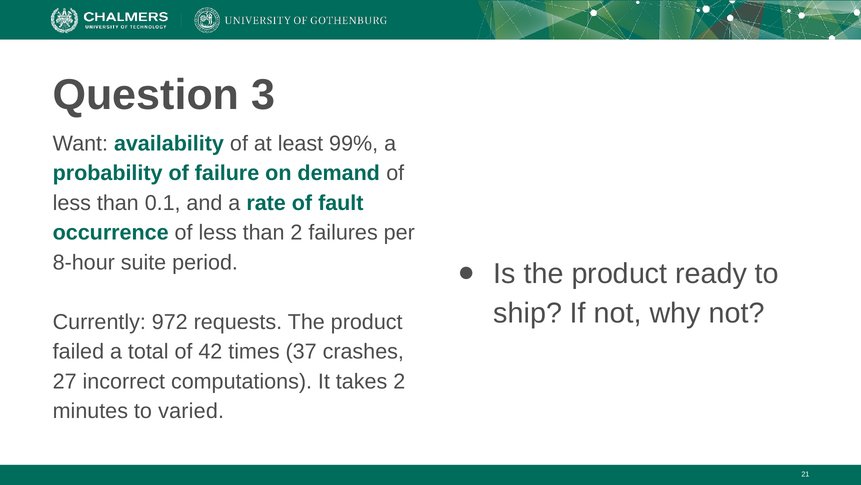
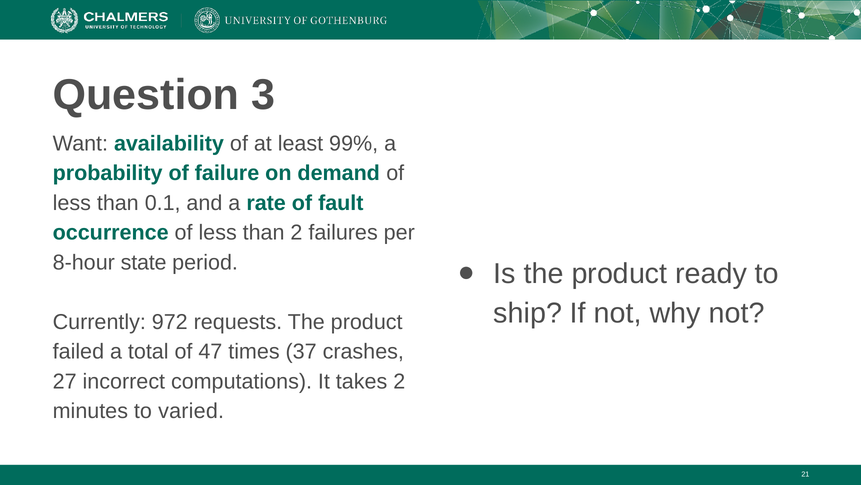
suite: suite -> state
42: 42 -> 47
